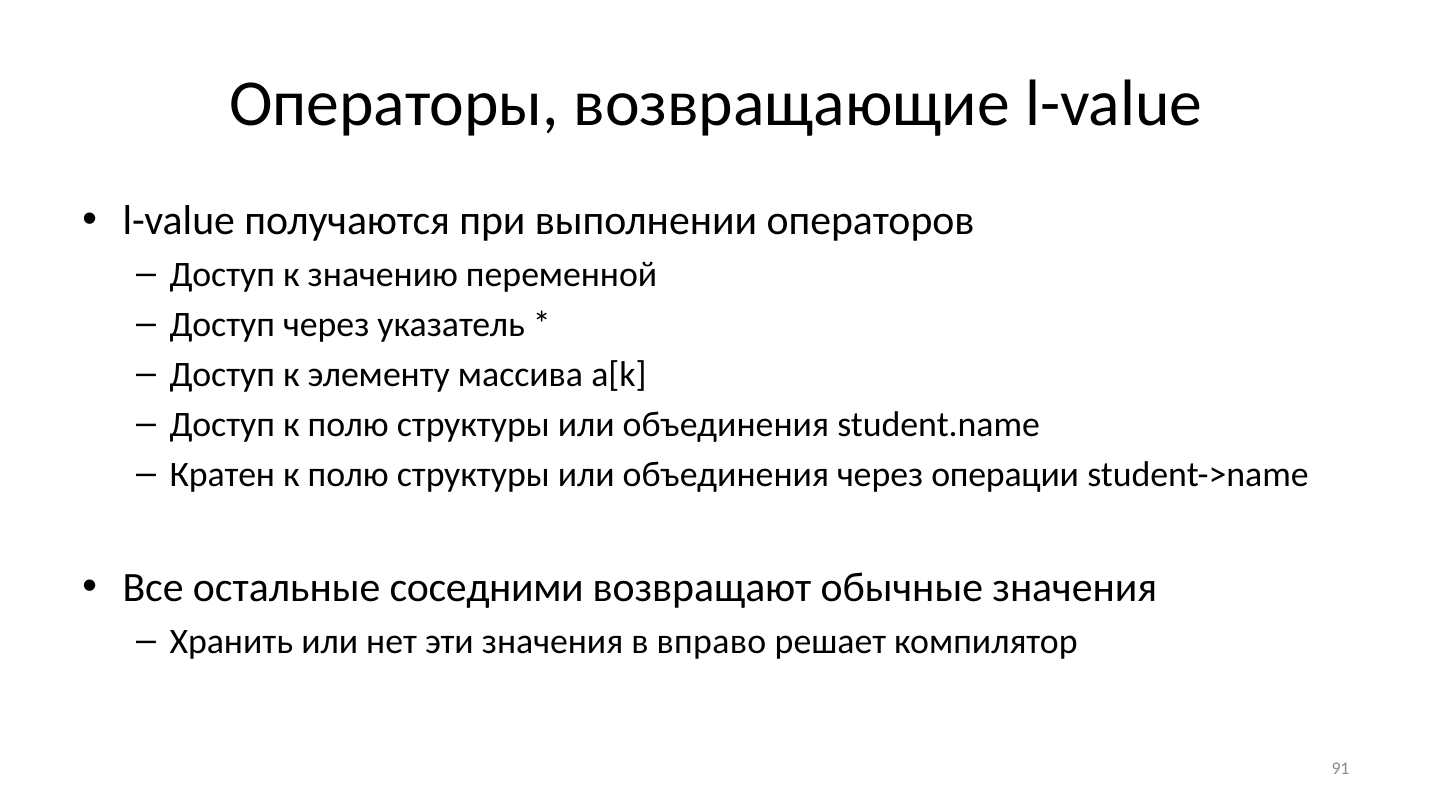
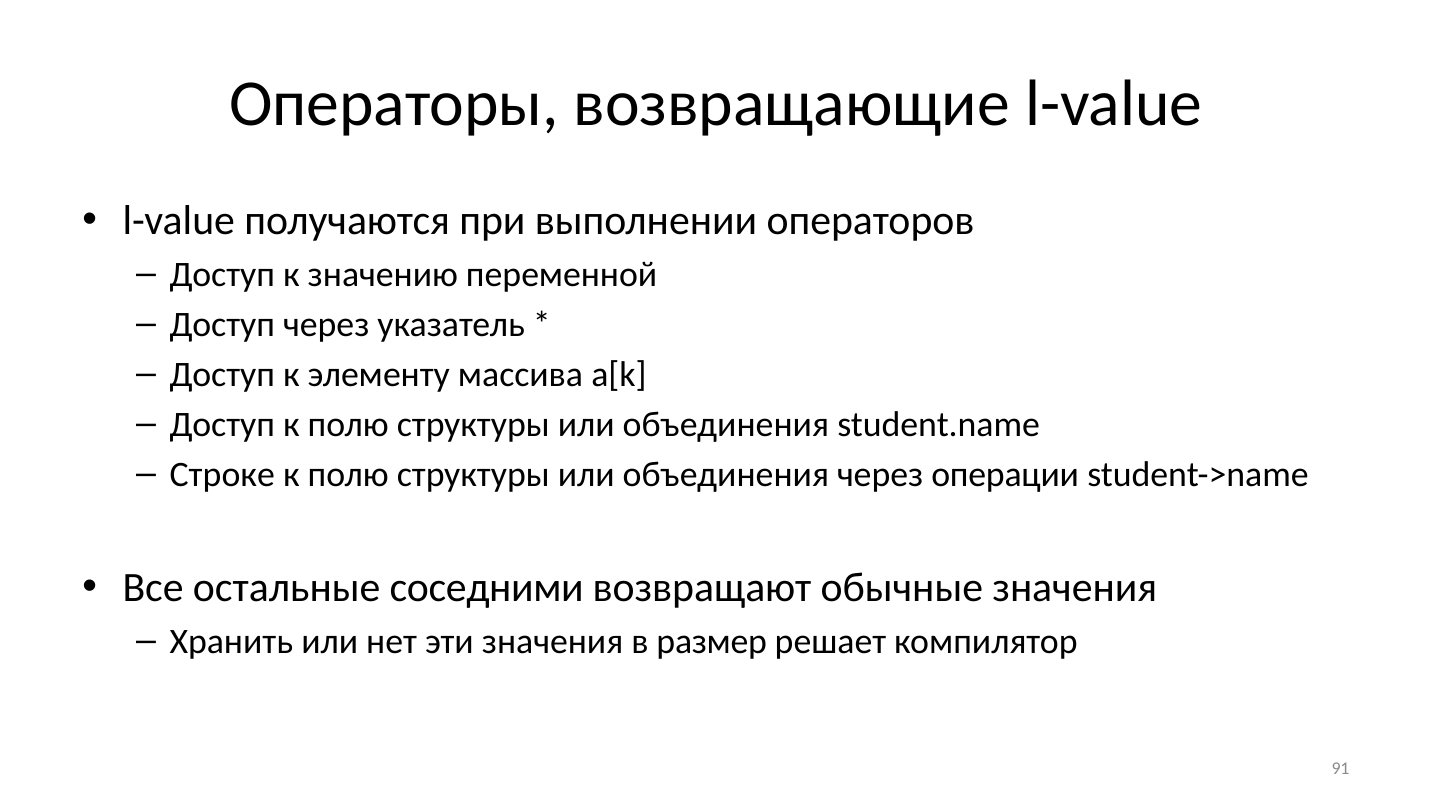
Кратен: Кратен -> Строке
вправо: вправо -> размер
